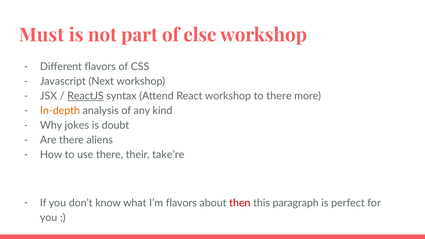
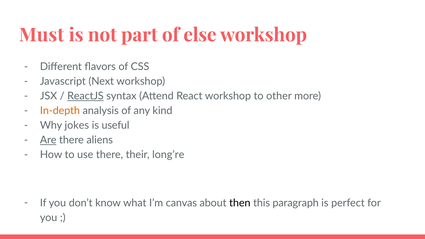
to there: there -> other
doubt: doubt -> useful
Are underline: none -> present
take’re: take’re -> long’re
I’m flavors: flavors -> canvas
then colour: red -> black
